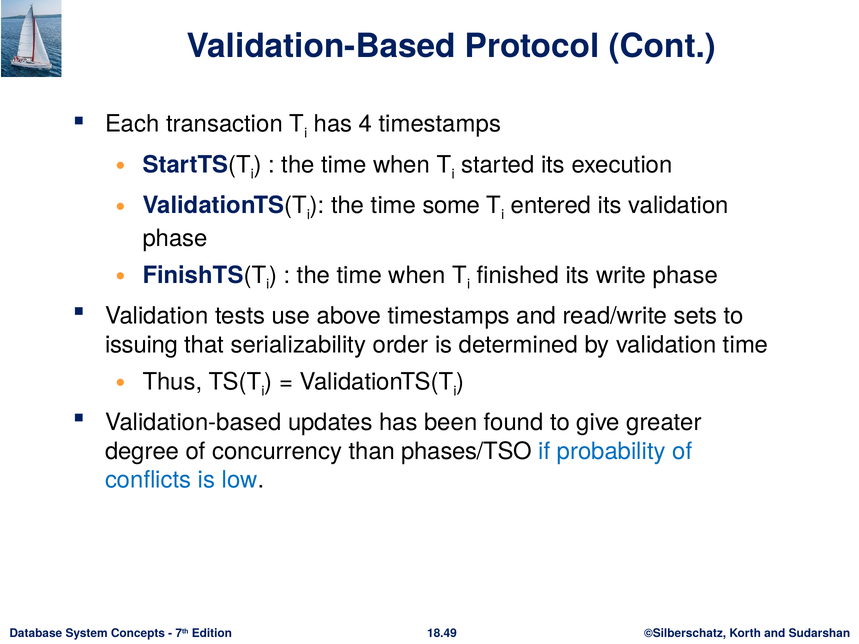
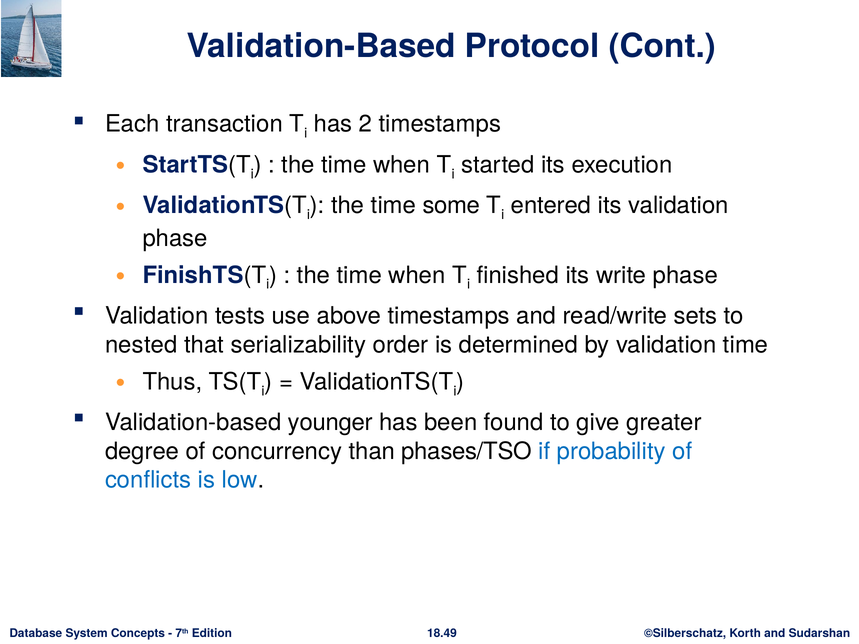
4: 4 -> 2
issuing: issuing -> nested
updates: updates -> younger
